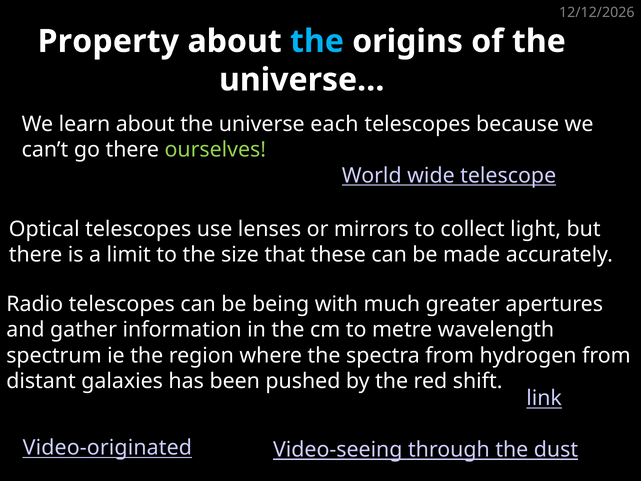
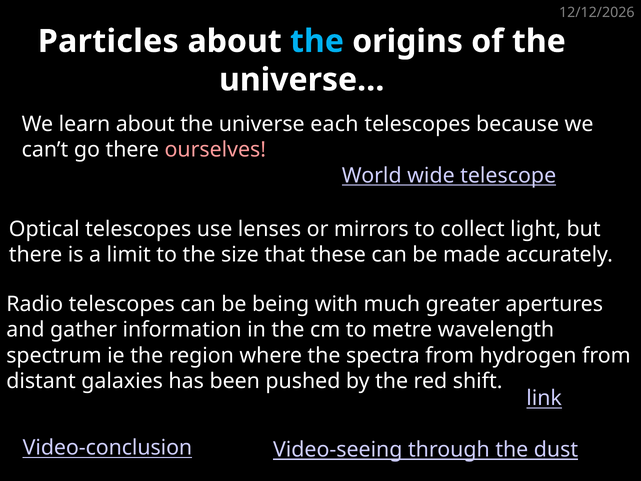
Property: Property -> Particles
ourselves colour: light green -> pink
Video-originated: Video-originated -> Video-conclusion
